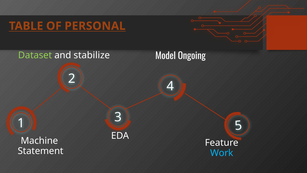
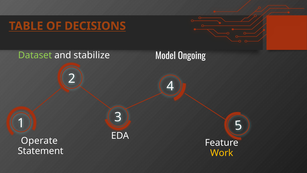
PERSONAL: PERSONAL -> DECISIONS
Machine: Machine -> Operate
Work colour: light blue -> yellow
